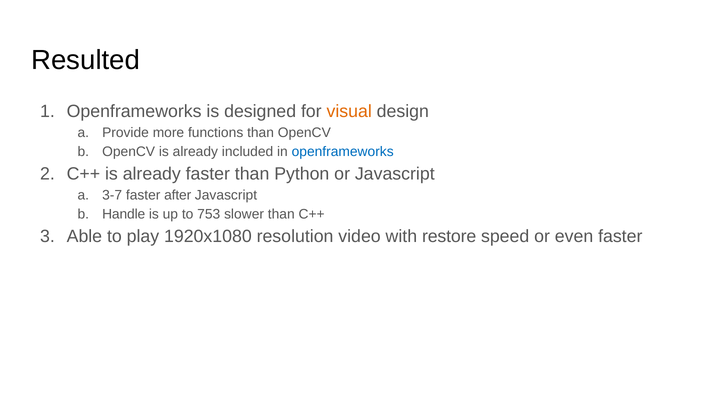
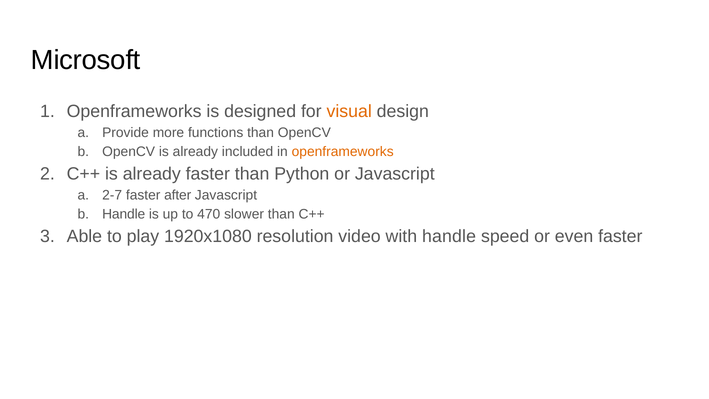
Resulted: Resulted -> Microsoft
openframeworks at (343, 152) colour: blue -> orange
3-7: 3-7 -> 2-7
753: 753 -> 470
with restore: restore -> handle
